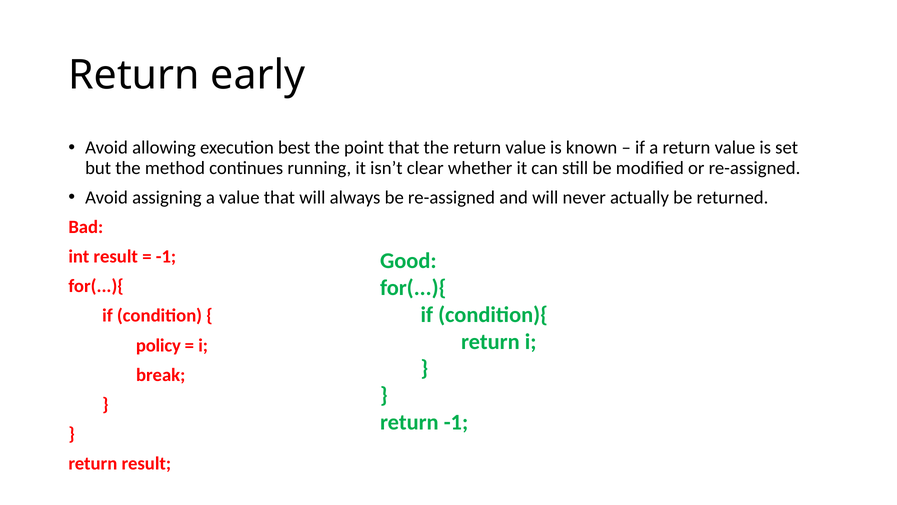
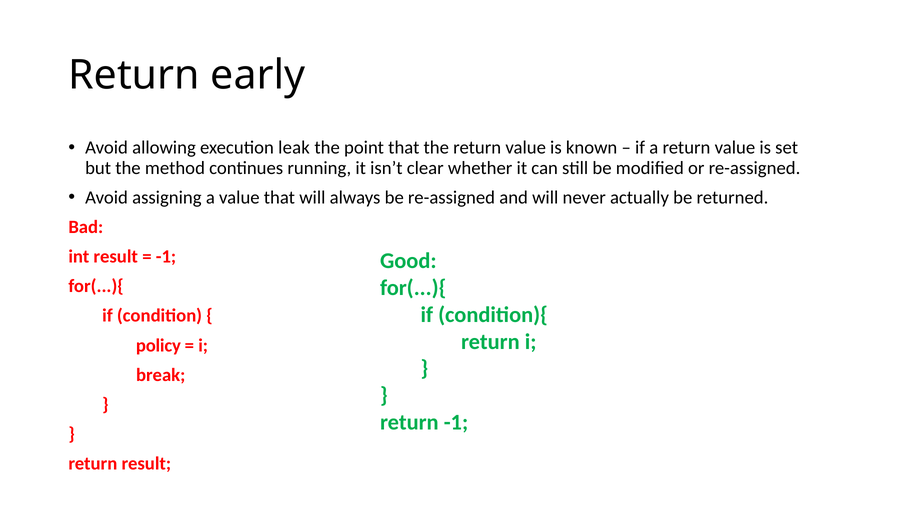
best: best -> leak
